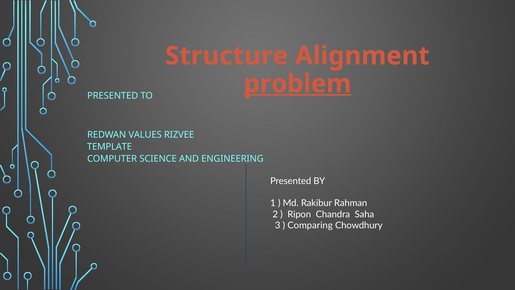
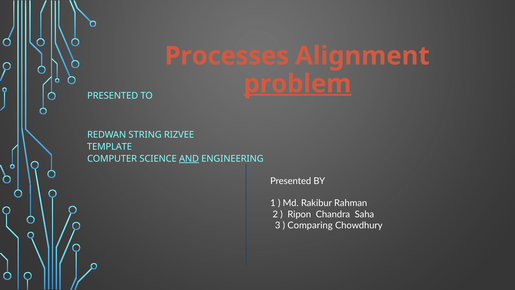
Structure: Structure -> Processes
VALUES: VALUES -> STRING
AND underline: none -> present
